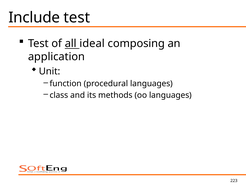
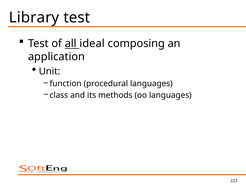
Include: Include -> Library
